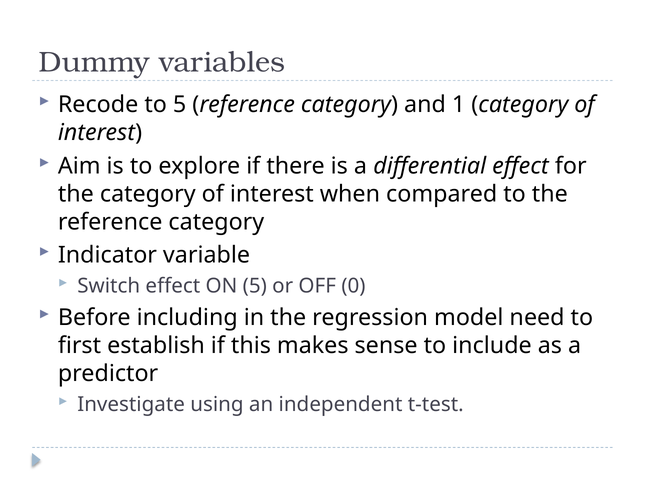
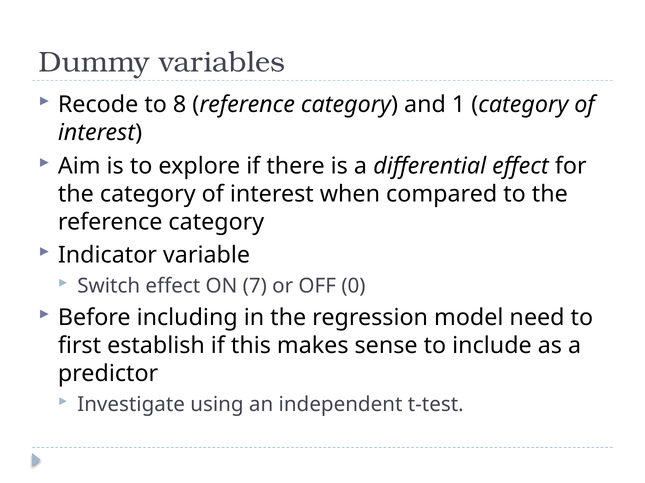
to 5: 5 -> 8
ON 5: 5 -> 7
